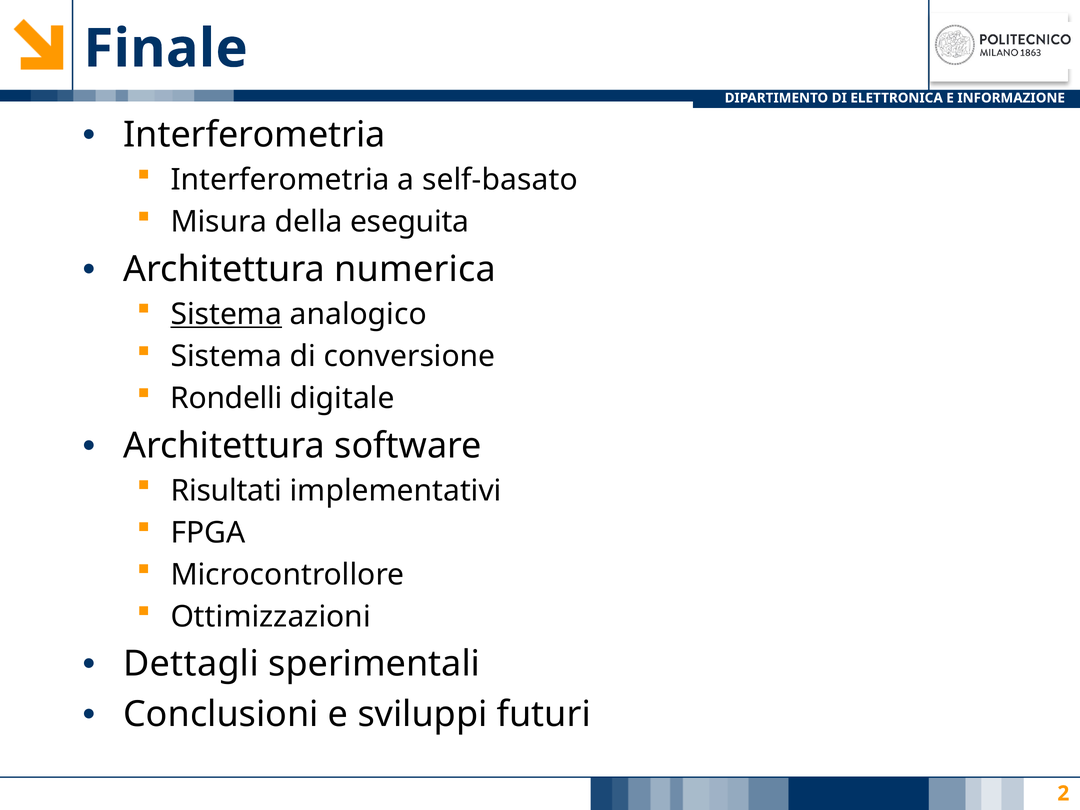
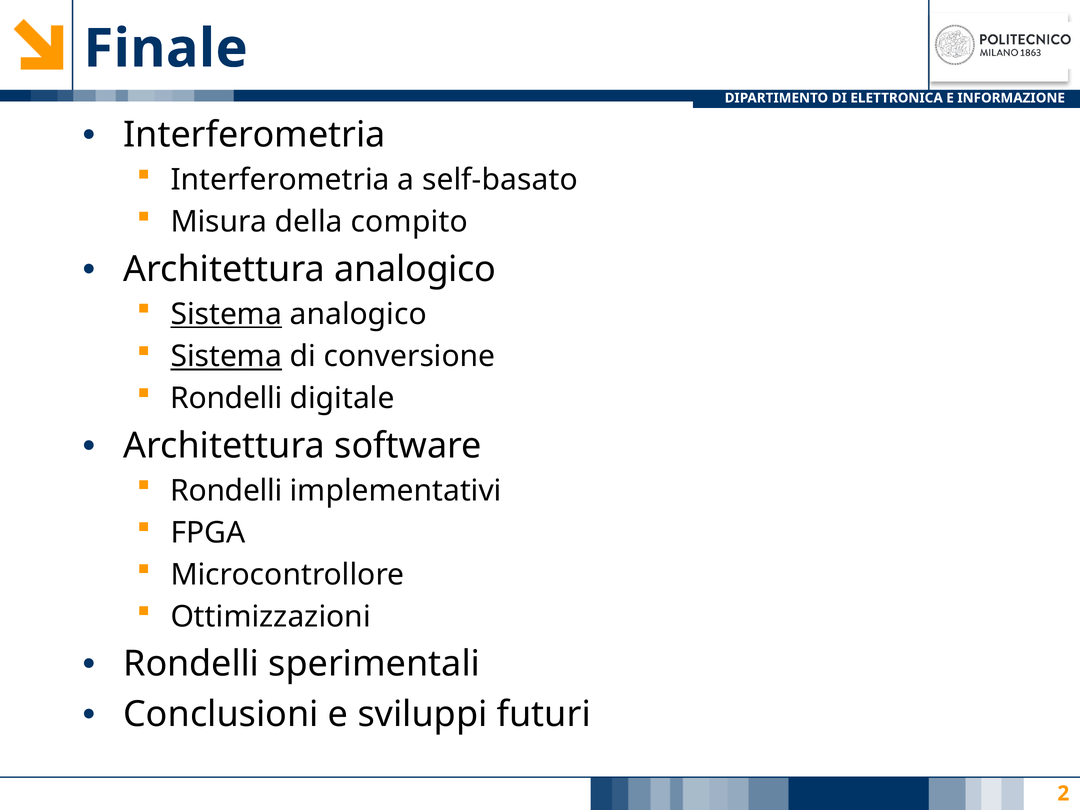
eseguita: eseguita -> compito
Architettura numerica: numerica -> analogico
Sistema at (226, 356) underline: none -> present
Risultati at (226, 491): Risultati -> Rondelli
Dettagli at (191, 664): Dettagli -> Rondelli
